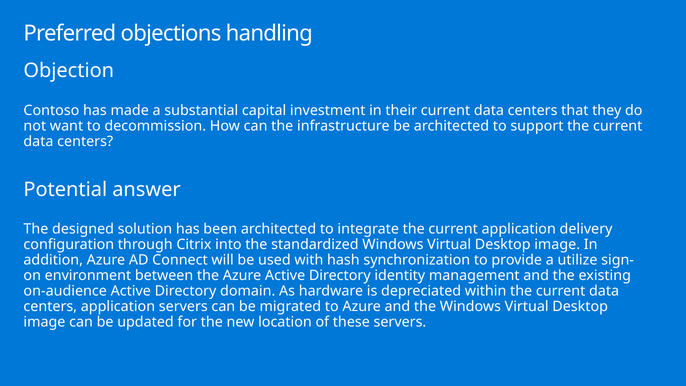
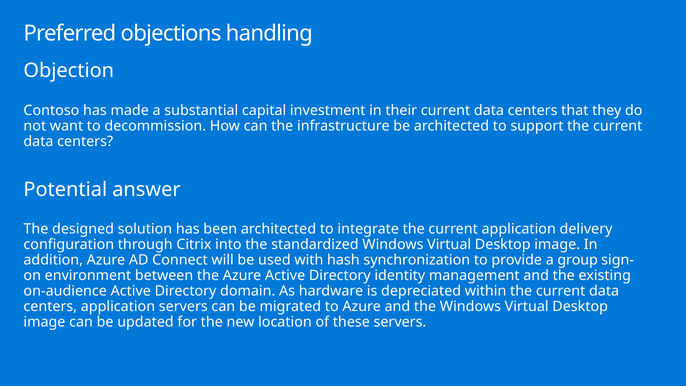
utilize: utilize -> group
